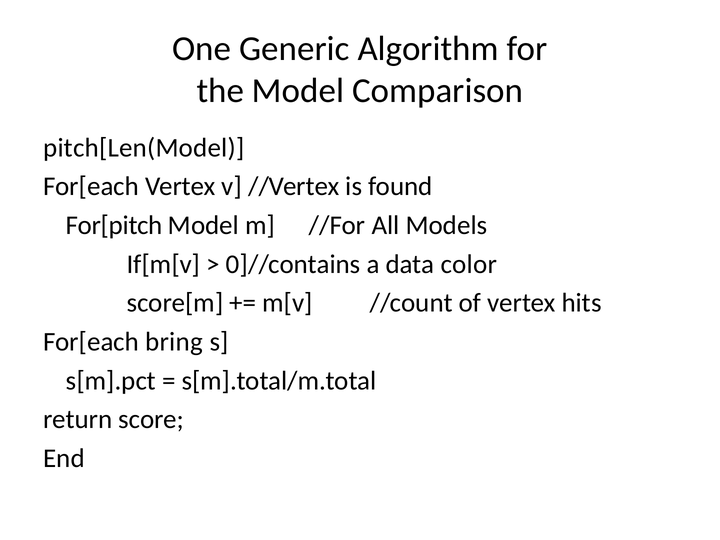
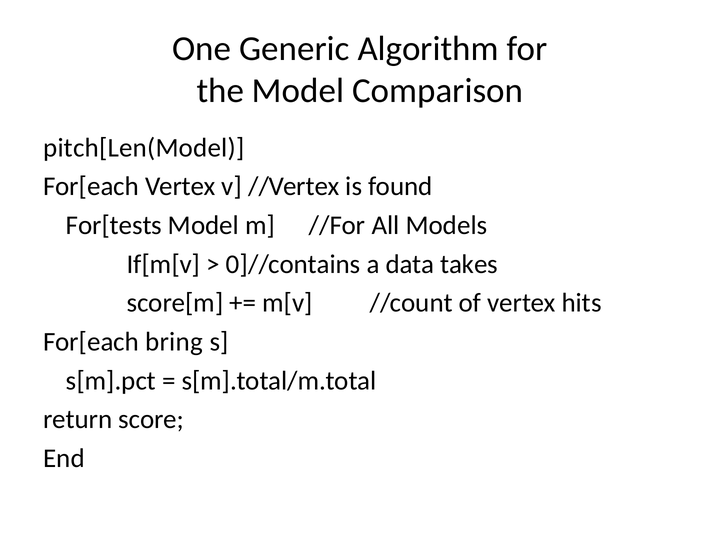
For[pitch: For[pitch -> For[tests
color: color -> takes
